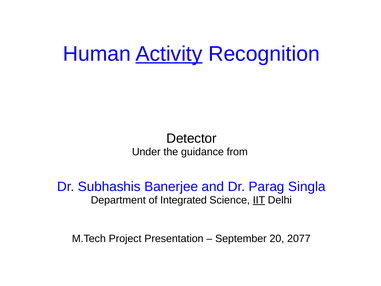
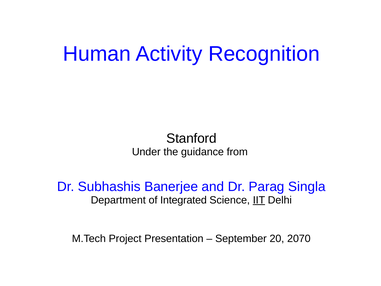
Activity underline: present -> none
Detector: Detector -> Stanford
2077: 2077 -> 2070
